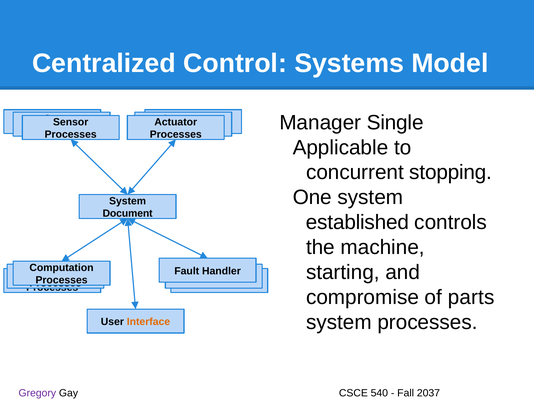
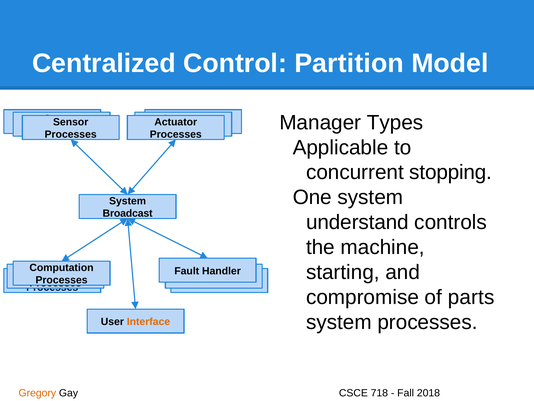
Systems: Systems -> Partition
Single: Single -> Types
Document: Document -> Broadcast
established: established -> understand
Gregory colour: purple -> orange
540: 540 -> 718
2037: 2037 -> 2018
